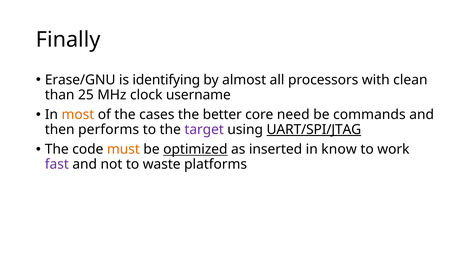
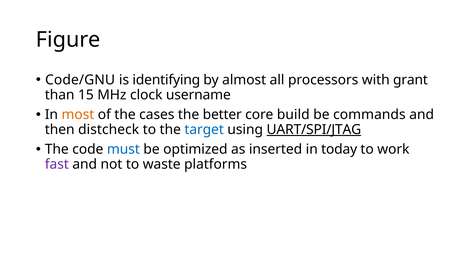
Finally: Finally -> Figure
Erase/GNU: Erase/GNU -> Code/GNU
clean: clean -> grant
25: 25 -> 15
need: need -> build
performs: performs -> distcheck
target colour: purple -> blue
must colour: orange -> blue
optimized underline: present -> none
know: know -> today
